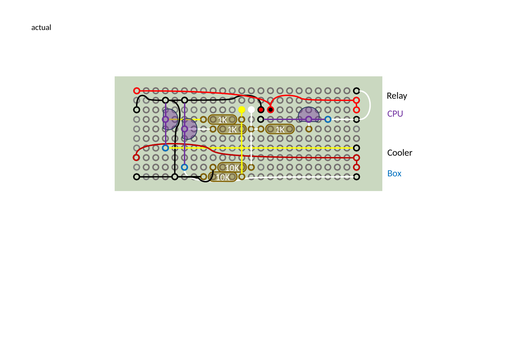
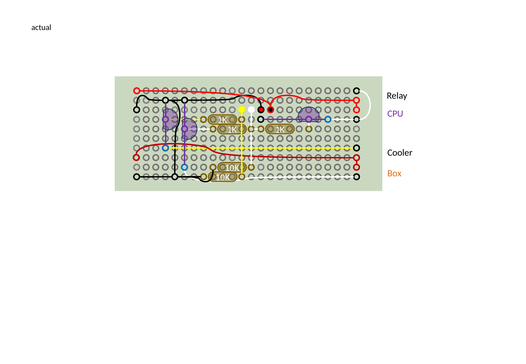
Box colour: blue -> orange
